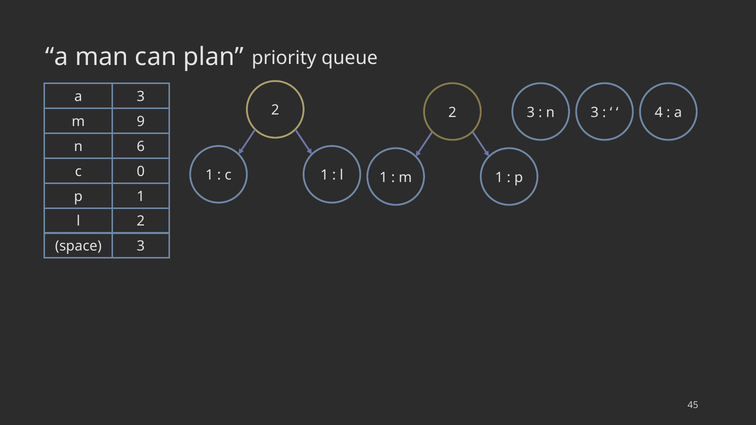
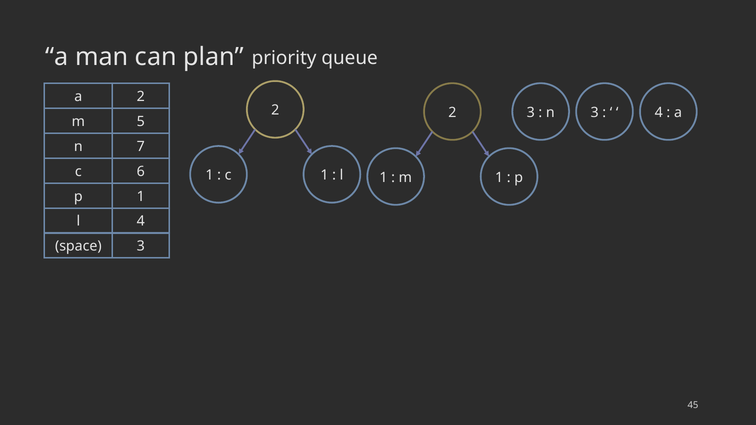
3 at (141, 97): 3 -> 2
9: 9 -> 5
6: 6 -> 7
0: 0 -> 6
l 2: 2 -> 4
